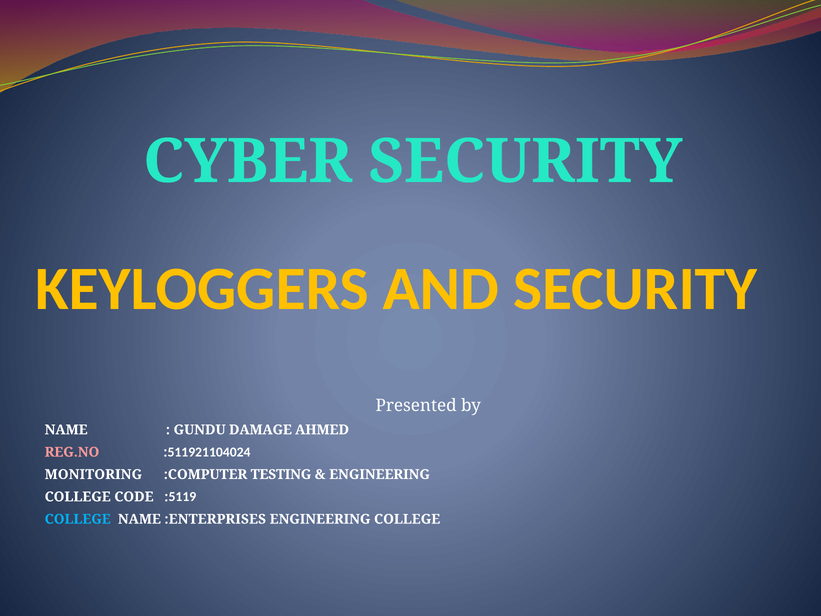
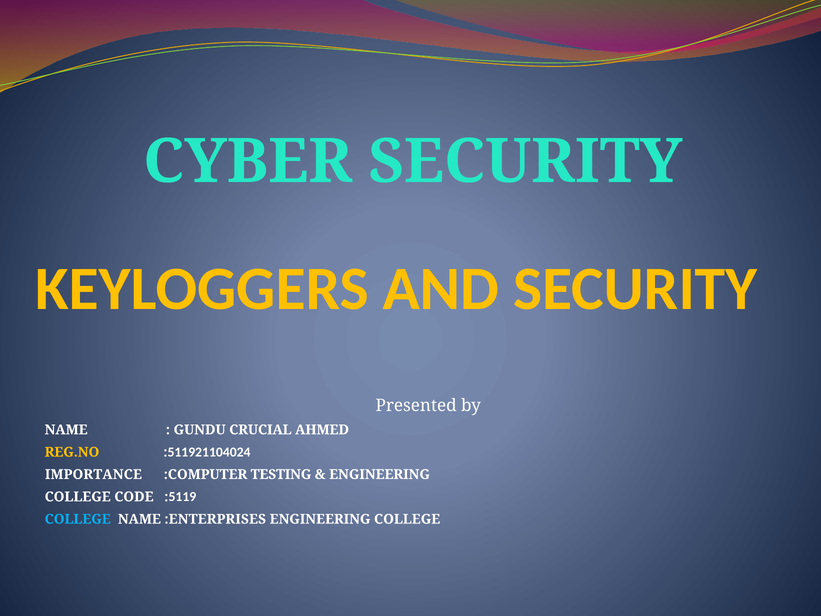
DAMAGE: DAMAGE -> CRUCIAL
REG.NO colour: pink -> yellow
MONITORING: MONITORING -> IMPORTANCE
